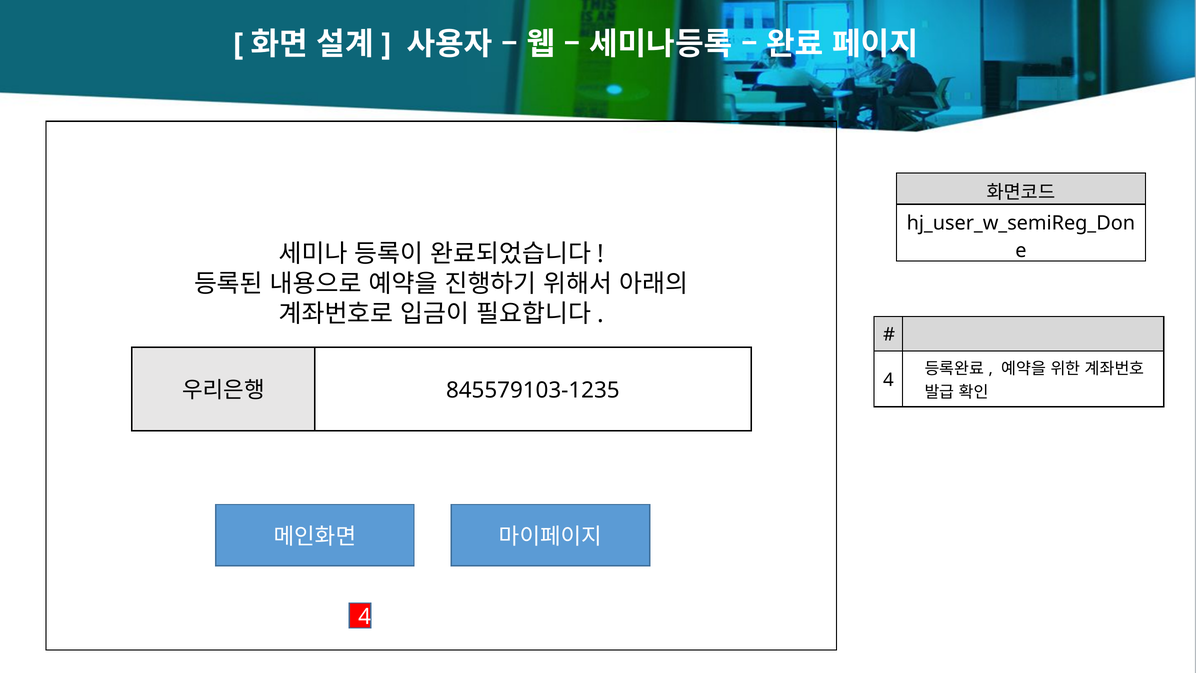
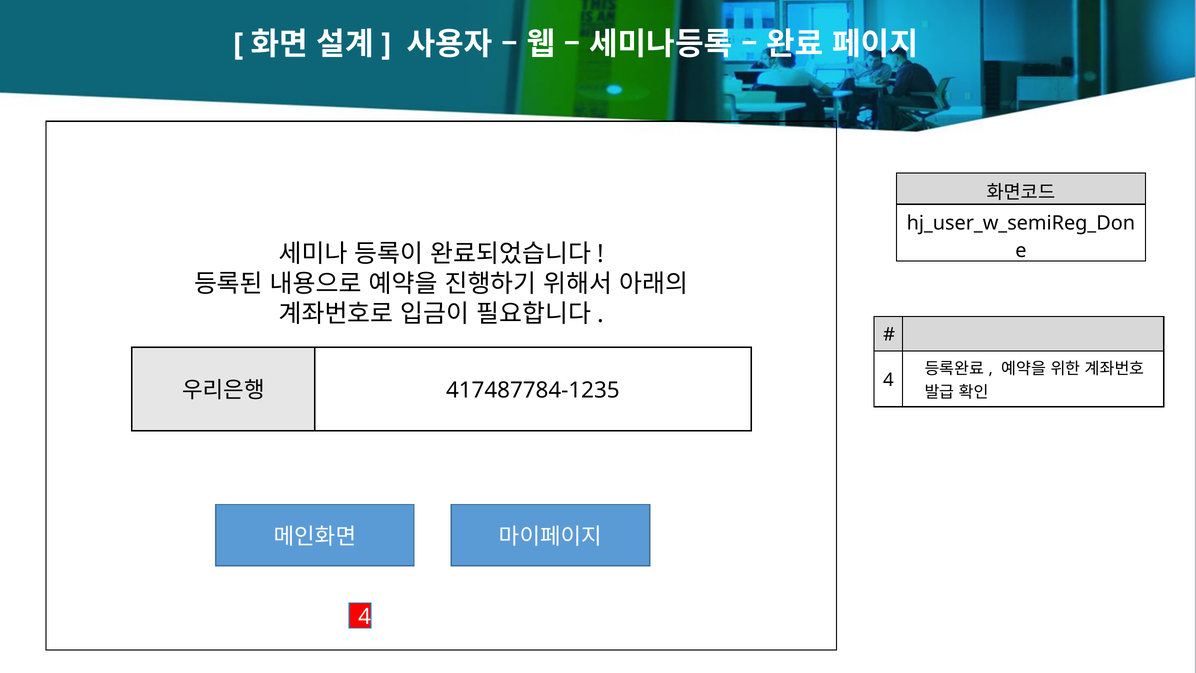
845579103-1235: 845579103-1235 -> 417487784-1235
